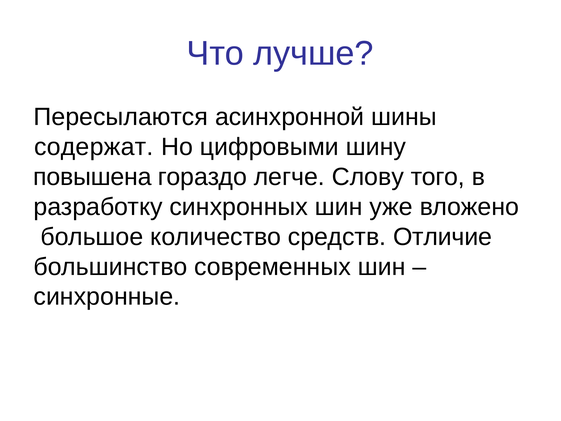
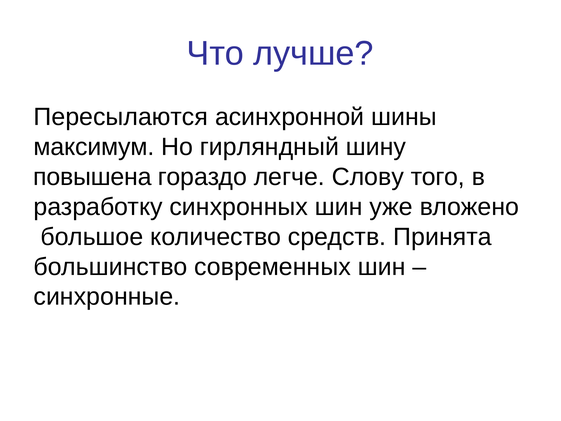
содержат: содержат -> максимум
цифровыми: цифровыми -> гирляндный
Отличие: Отличие -> Принята
